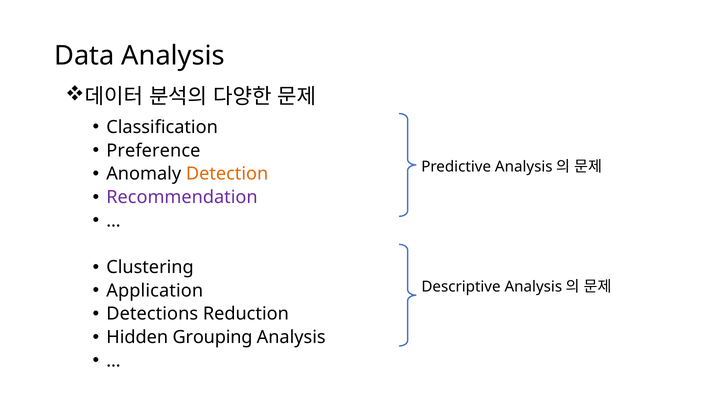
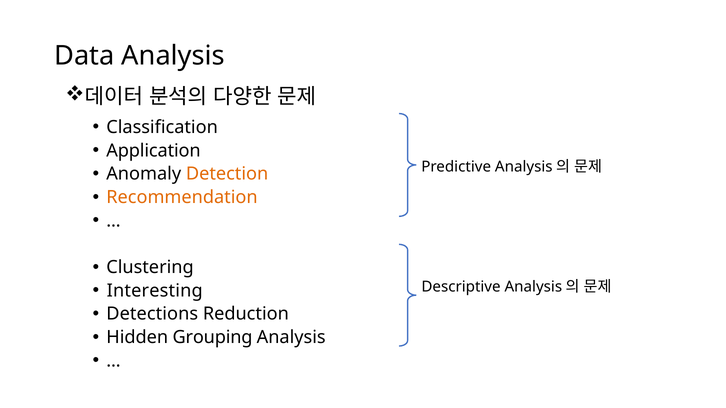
Preference: Preference -> Application
Recommendation colour: purple -> orange
Application: Application -> Interesting
